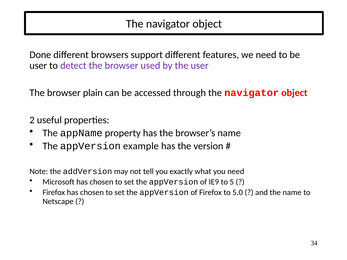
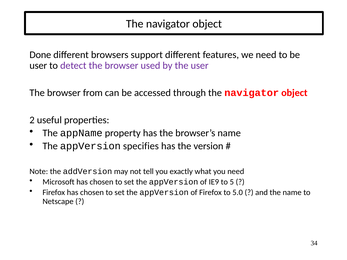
plain: plain -> from
example: example -> specifies
